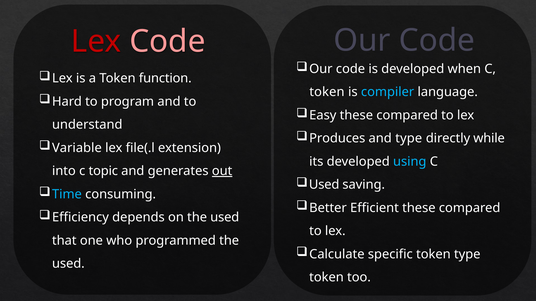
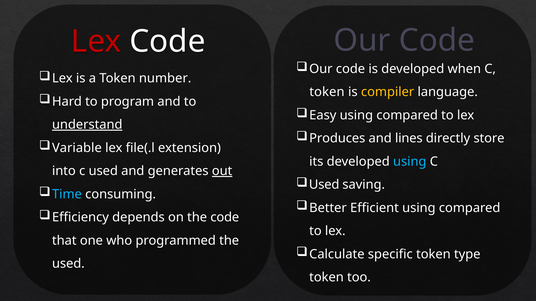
Code at (167, 42) colour: pink -> white
function: function -> number
compiler colour: light blue -> yellow
Easy these: these -> using
understand underline: none -> present
and type: type -> lines
while: while -> store
c topic: topic -> used
Efficient these: these -> using
on the used: used -> code
